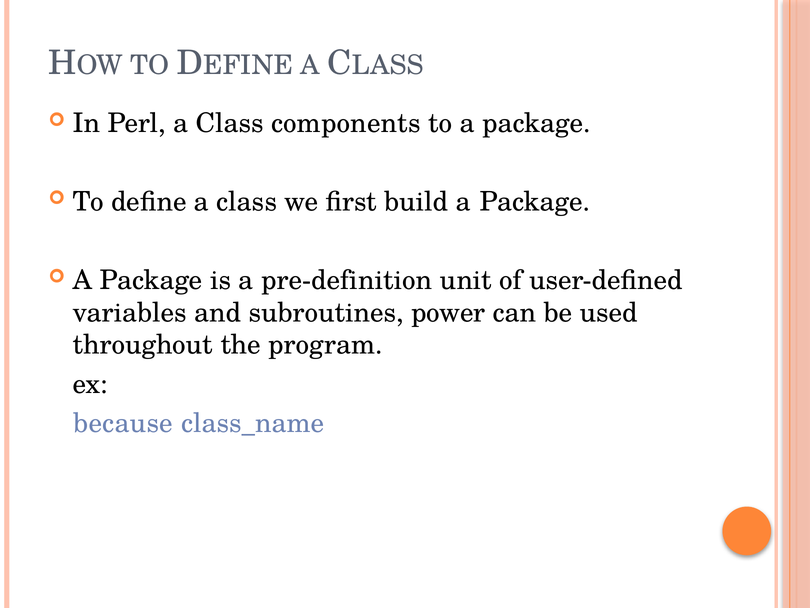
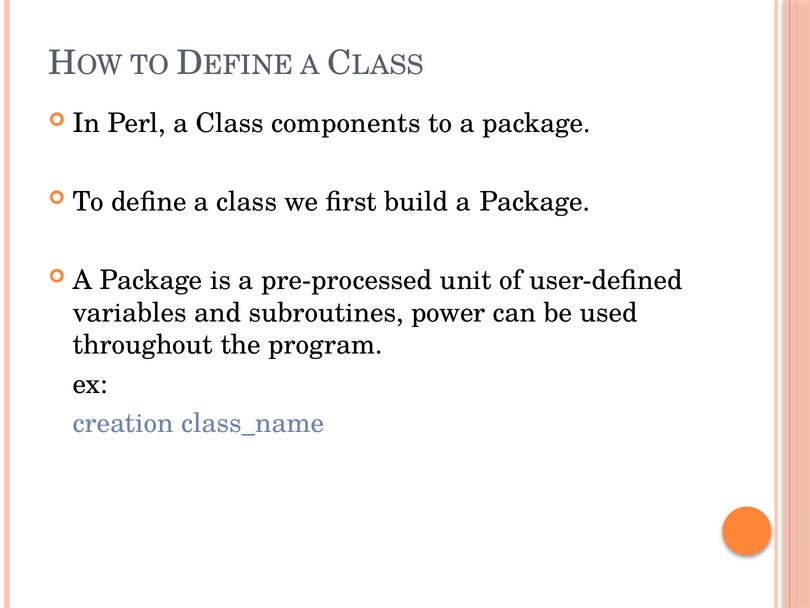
pre-definition: pre-definition -> pre-processed
because: because -> creation
